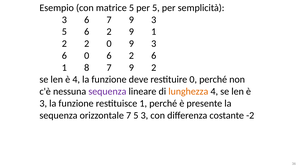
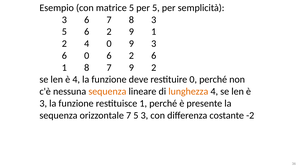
6 7 9: 9 -> 8
2 2: 2 -> 4
sequenza at (107, 91) colour: purple -> orange
